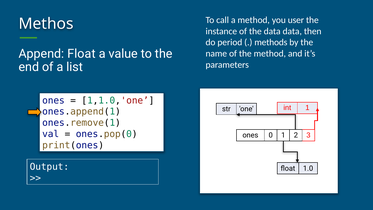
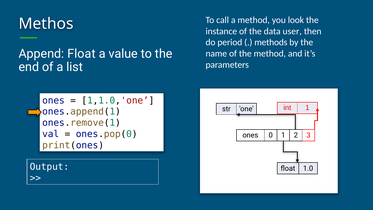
user: user -> look
data data: data -> user
